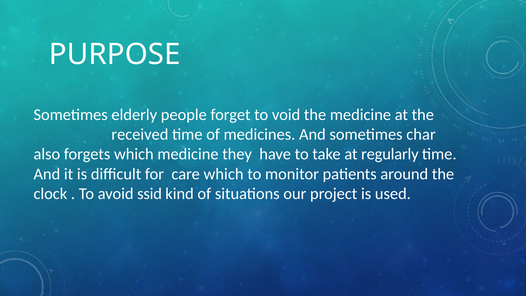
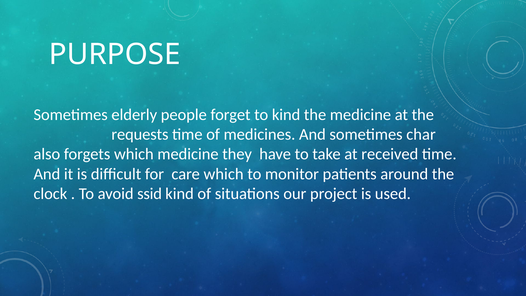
to void: void -> kind
received: received -> requests
regularly: regularly -> received
